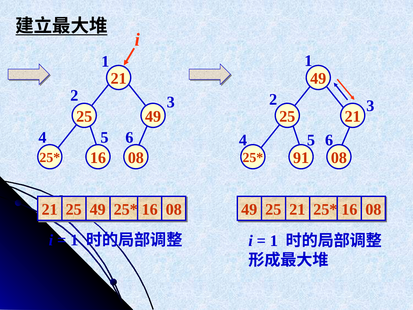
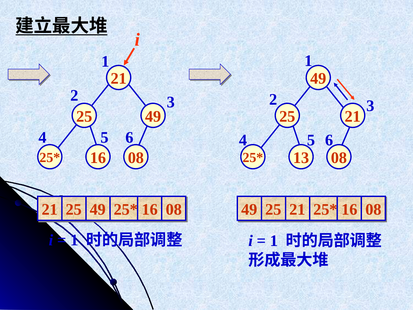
91: 91 -> 13
